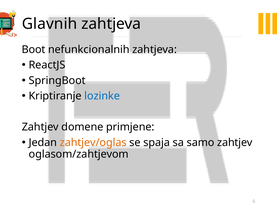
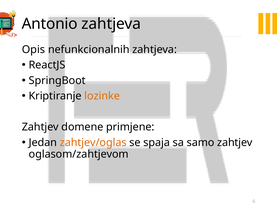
Glavnih: Glavnih -> Antonio
Boot: Boot -> Opis
lozinke colour: blue -> orange
